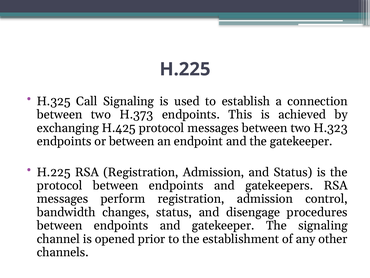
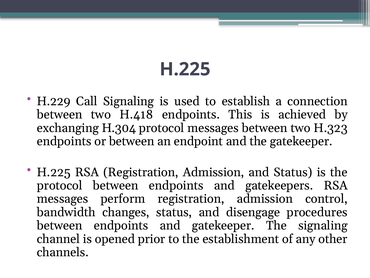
H.325: H.325 -> H.229
H.373: H.373 -> H.418
H.425: H.425 -> H.304
